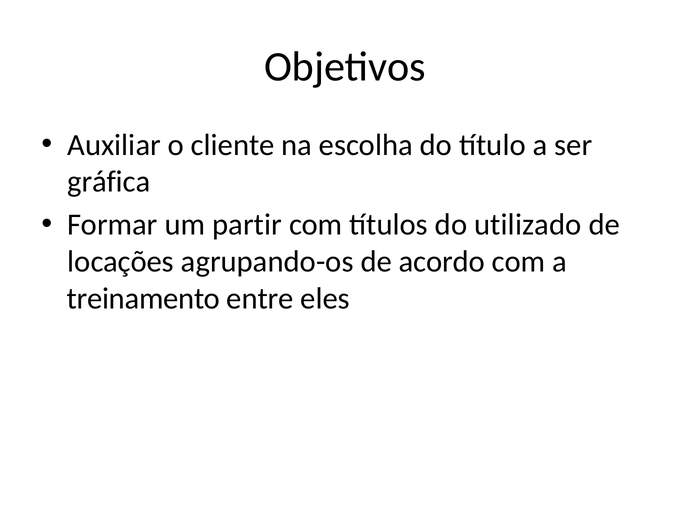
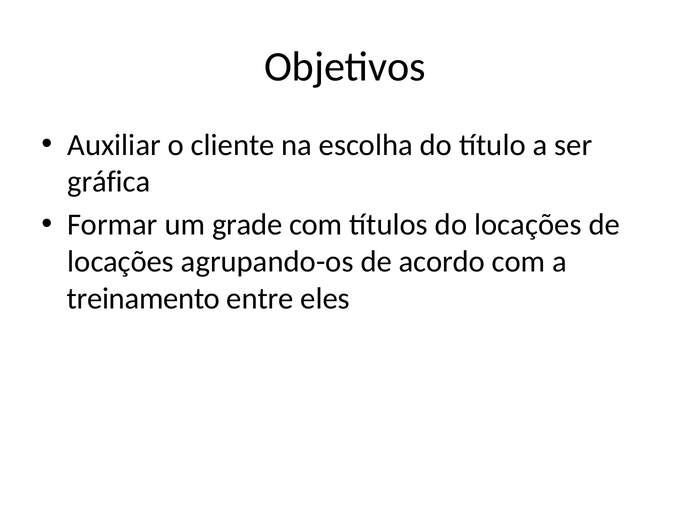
partir: partir -> grade
do utilizado: utilizado -> locações
